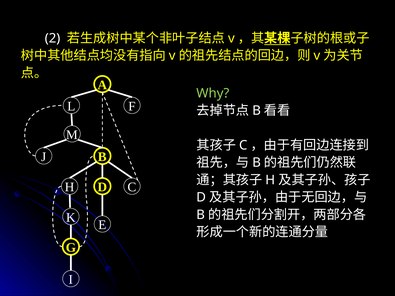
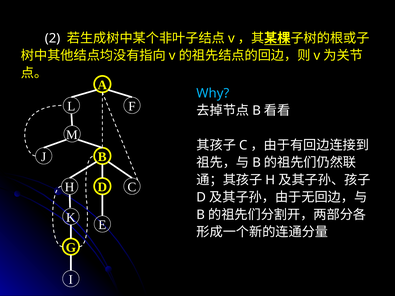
Why colour: light green -> light blue
